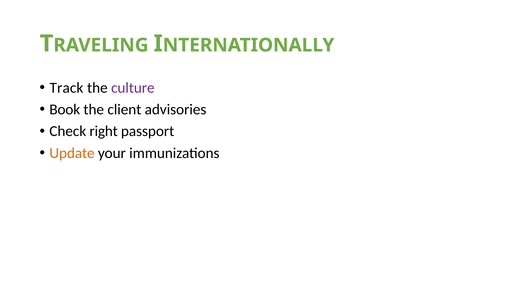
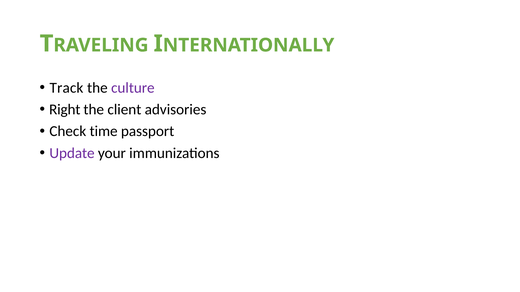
Book: Book -> Right
right: right -> time
Update colour: orange -> purple
